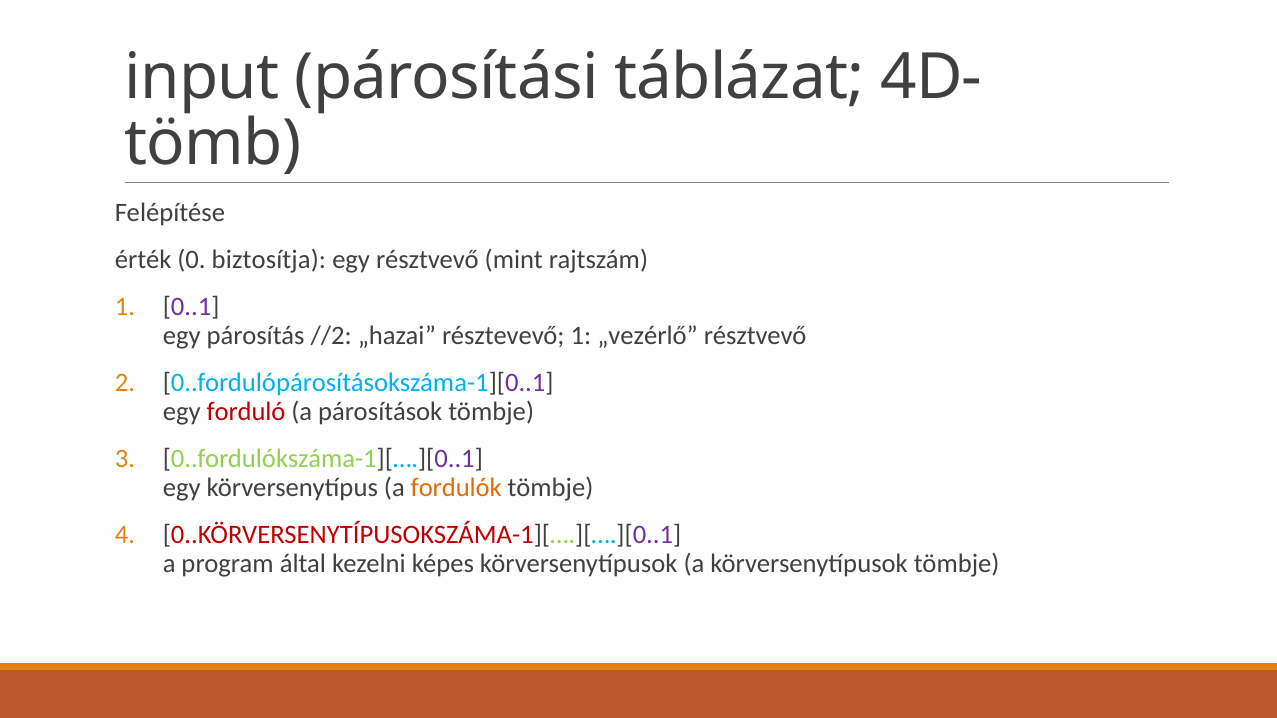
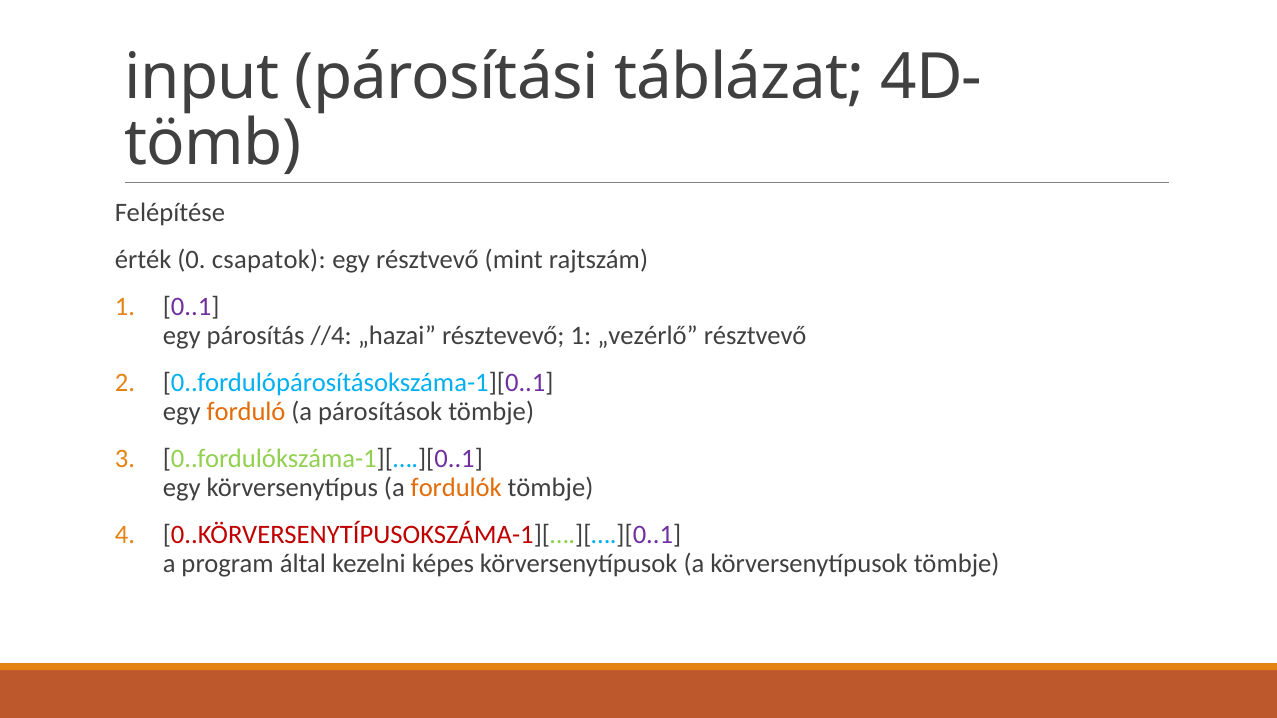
biztosítja: biztosítja -> csapatok
//2: //2 -> //4
forduló colour: red -> orange
